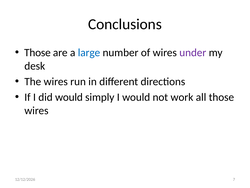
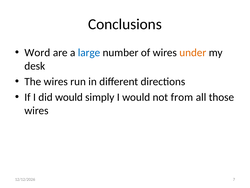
Those at (37, 52): Those -> Word
under colour: purple -> orange
work: work -> from
